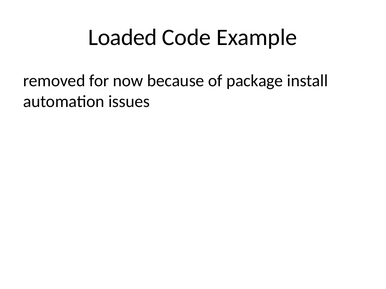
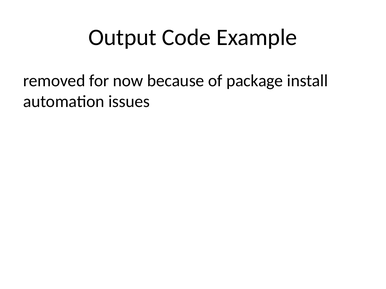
Loaded: Loaded -> Output
